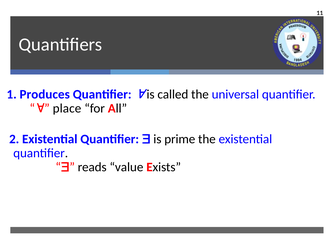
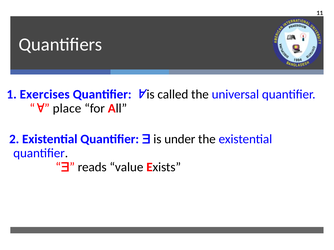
Produces: Produces -> Exercises
prime: prime -> under
